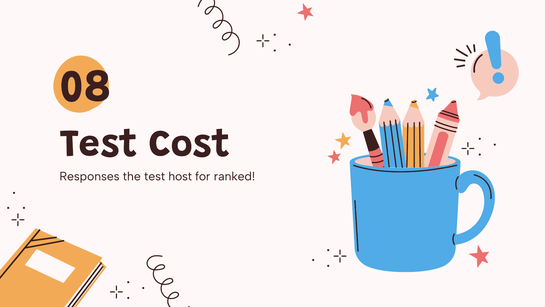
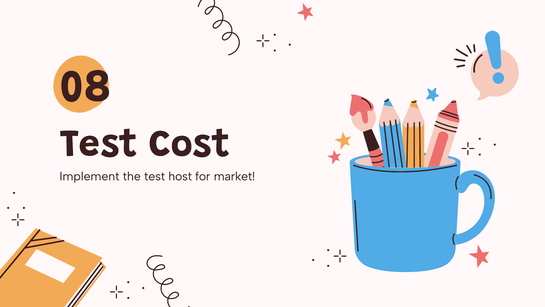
Responses: Responses -> Implement
ranked: ranked -> market
